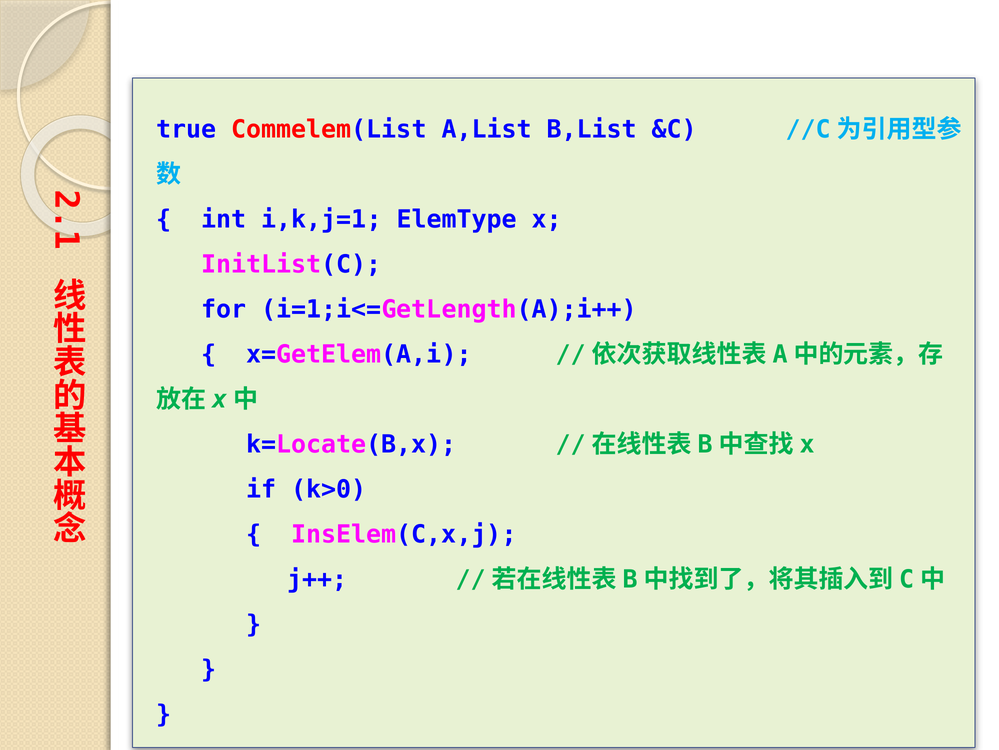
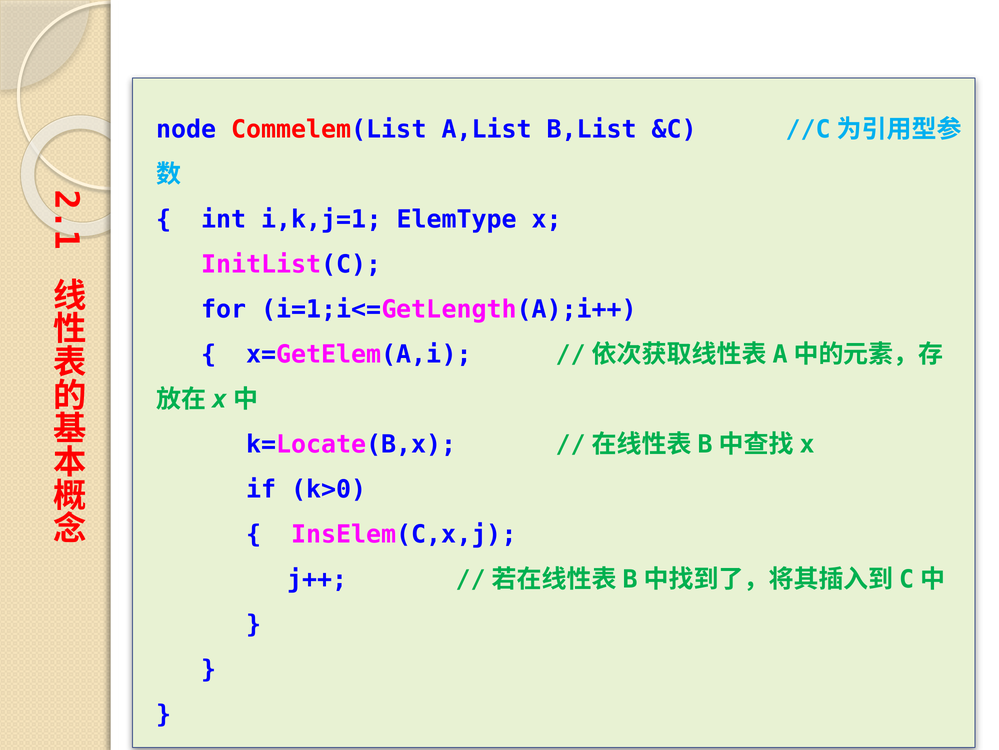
true: true -> node
